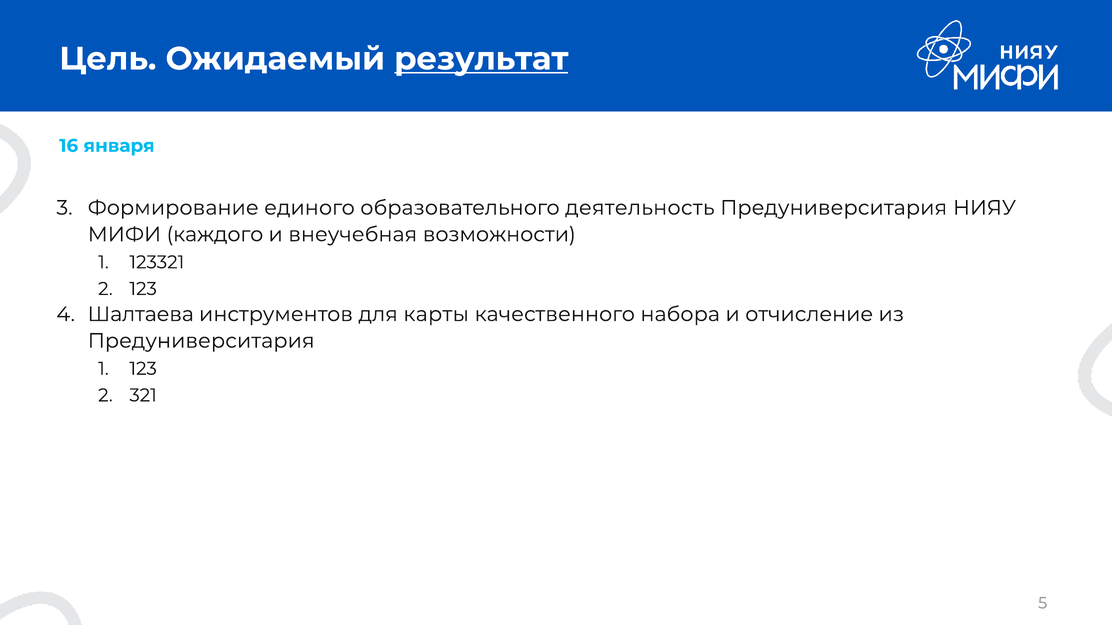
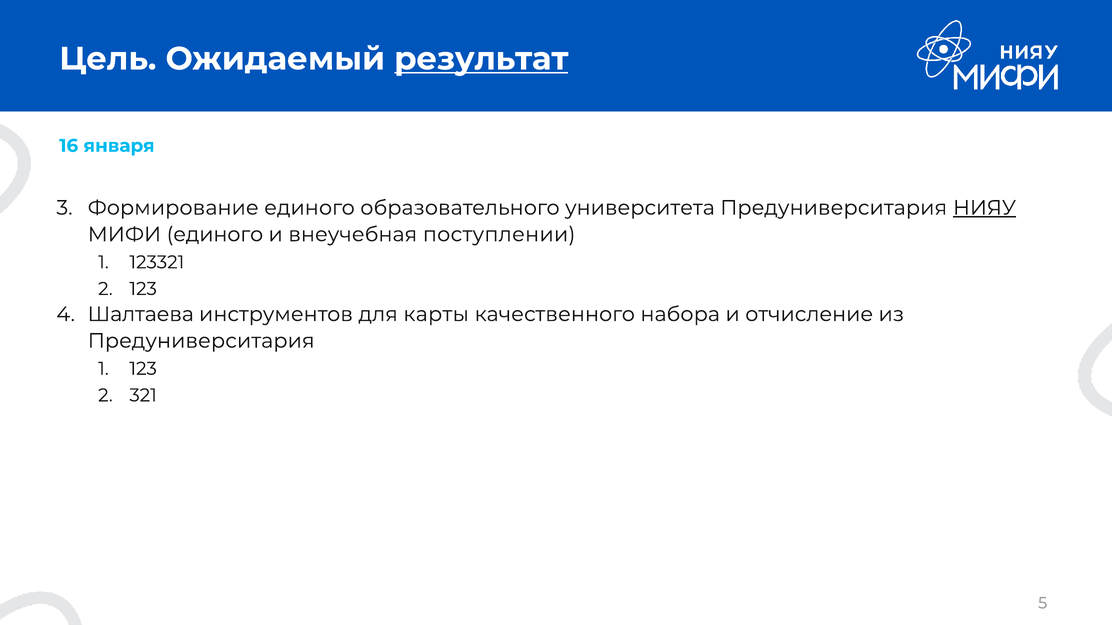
деятельность: деятельность -> университета
НИЯУ underline: none -> present
МИФИ каждого: каждого -> единого
возможности: возможности -> поступлении
